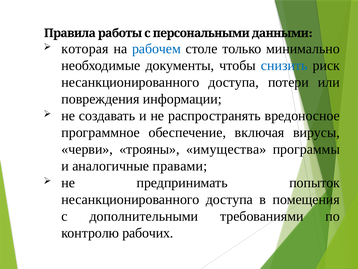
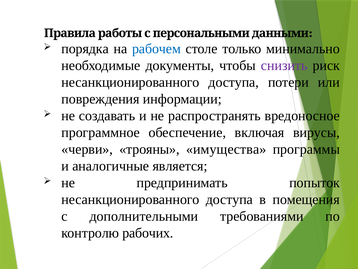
которая: которая -> порядка
снизить colour: blue -> purple
правами: правами -> является
